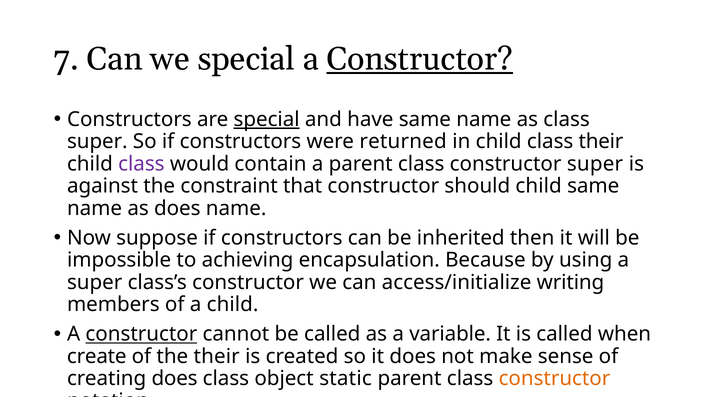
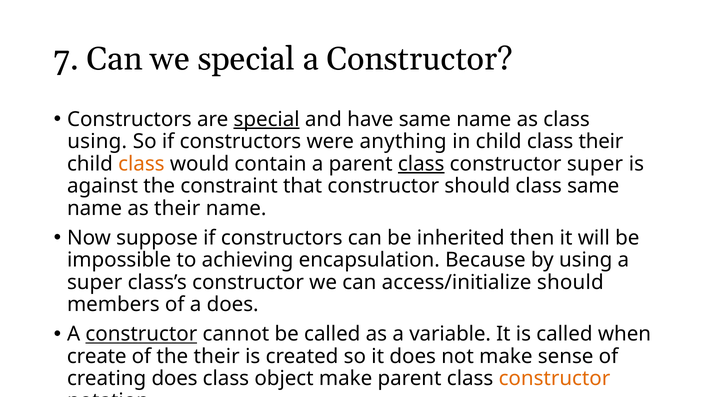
Constructor at (420, 59) underline: present -> none
super at (97, 142): super -> using
returned: returned -> anything
class at (141, 164) colour: purple -> orange
class at (421, 164) underline: none -> present
should child: child -> class
as does: does -> their
access/initialize writing: writing -> should
a child: child -> does
object static: static -> make
